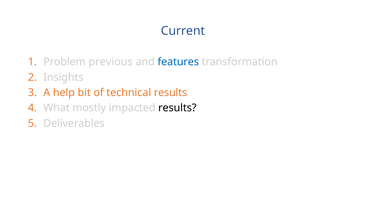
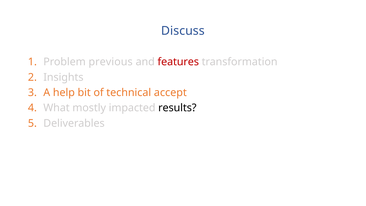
Current: Current -> Discuss
features colour: blue -> red
technical results: results -> accept
